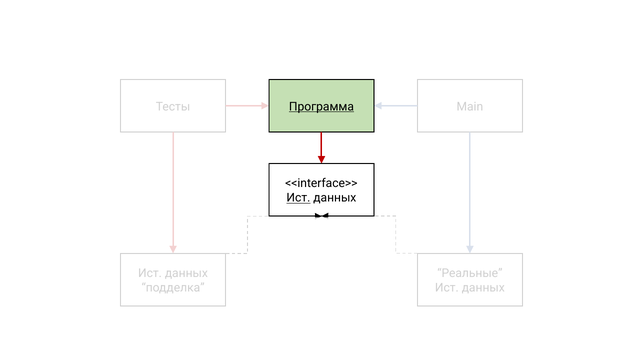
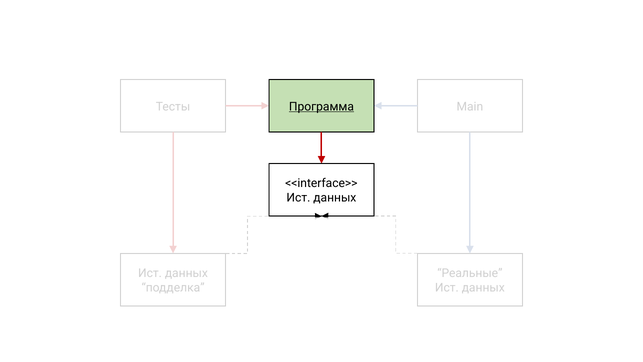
Ист at (298, 198) underline: present -> none
